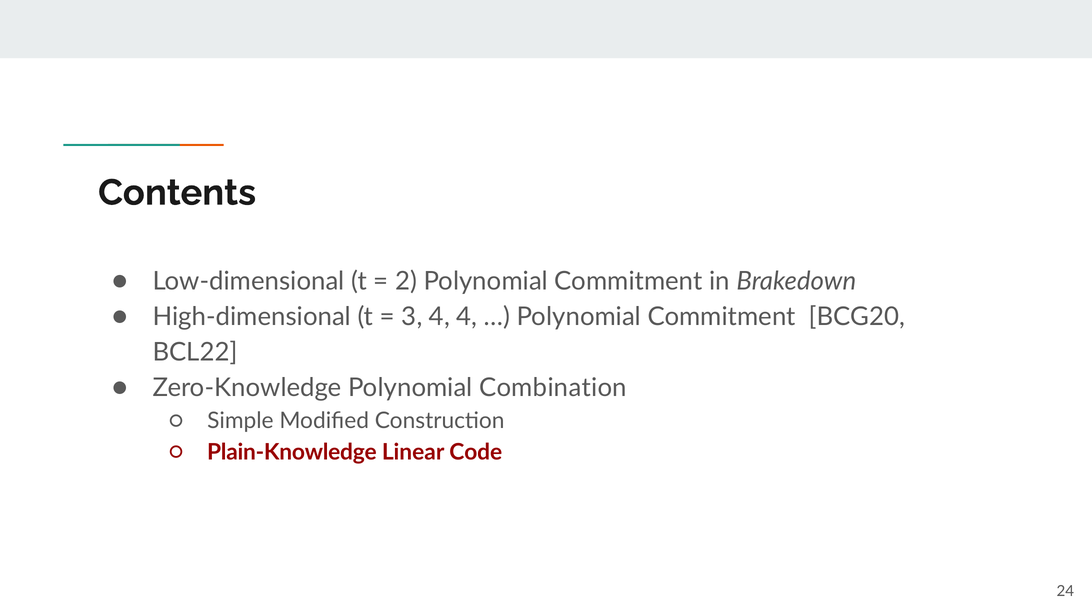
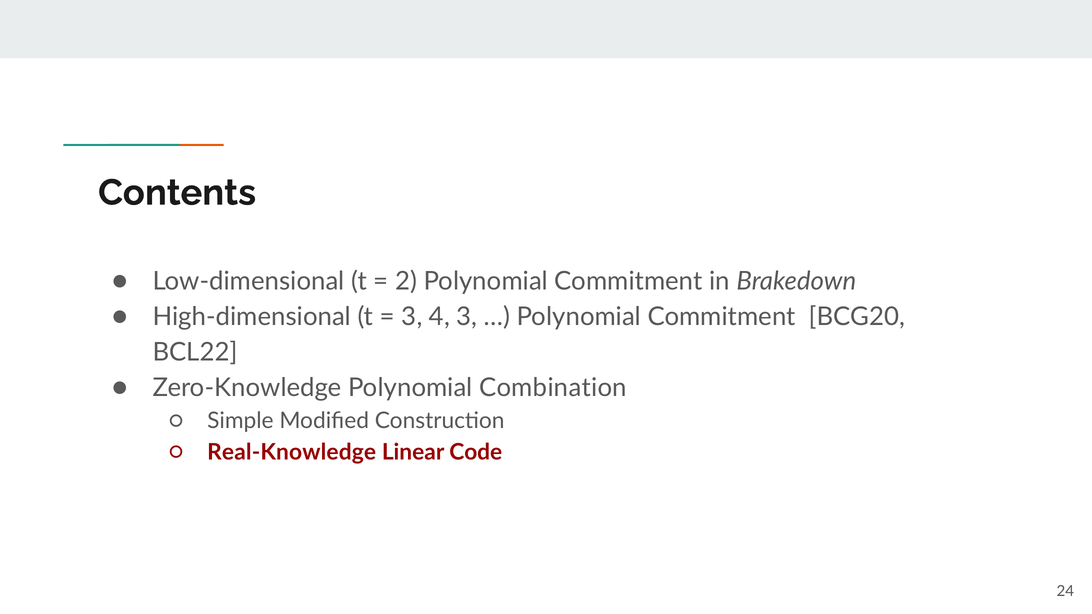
4 4: 4 -> 3
Plain-Knowledge: Plain-Knowledge -> Real-Knowledge
